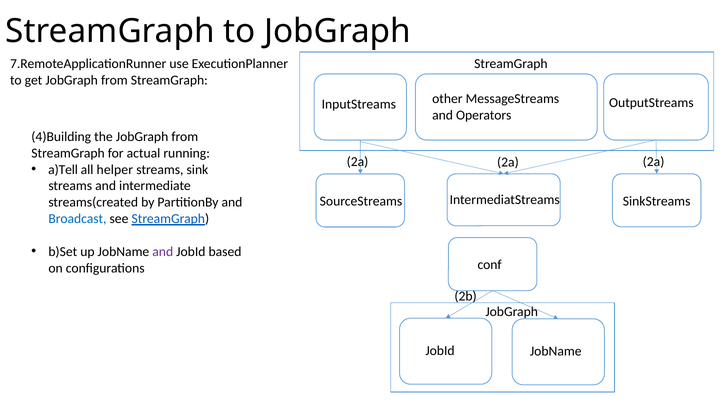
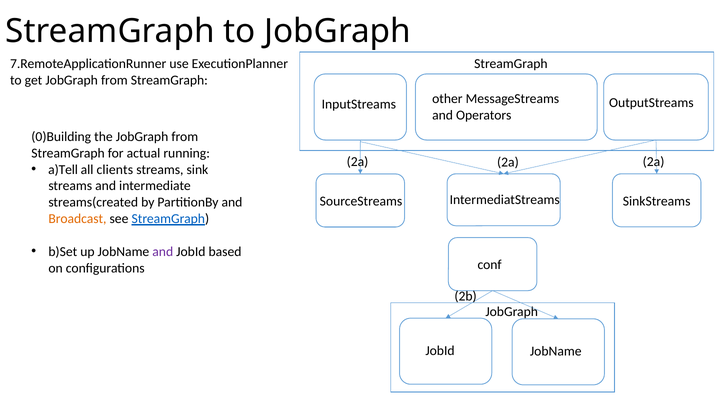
4)Building: 4)Building -> 0)Building
helper: helper -> clients
Broadcast colour: blue -> orange
